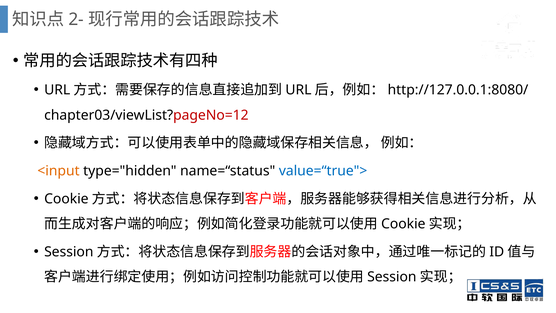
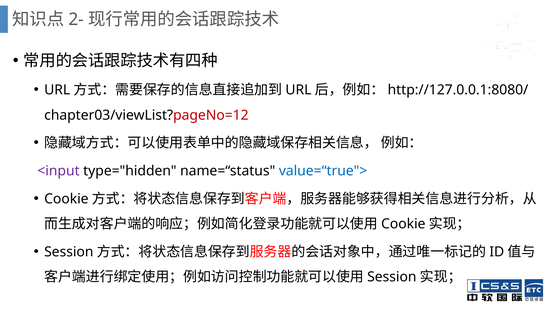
<input colour: orange -> purple
